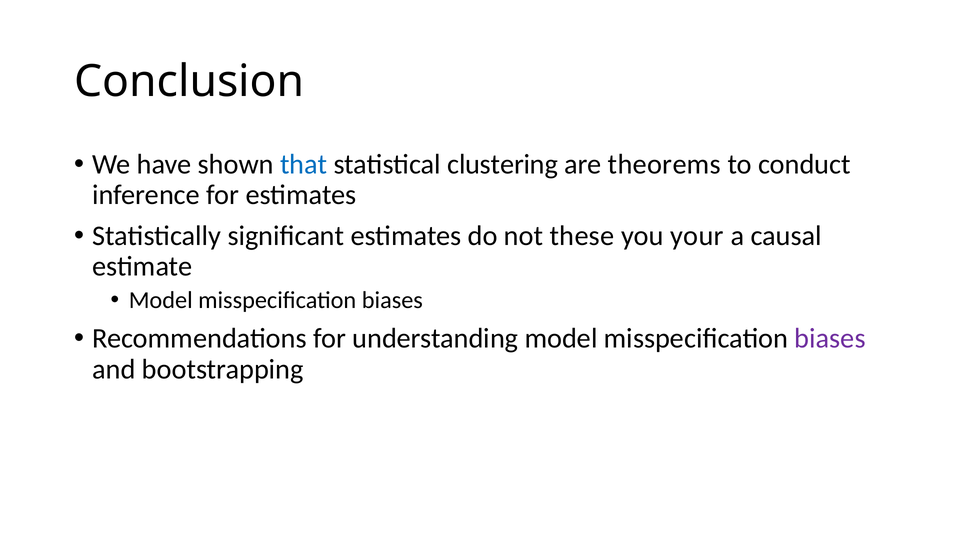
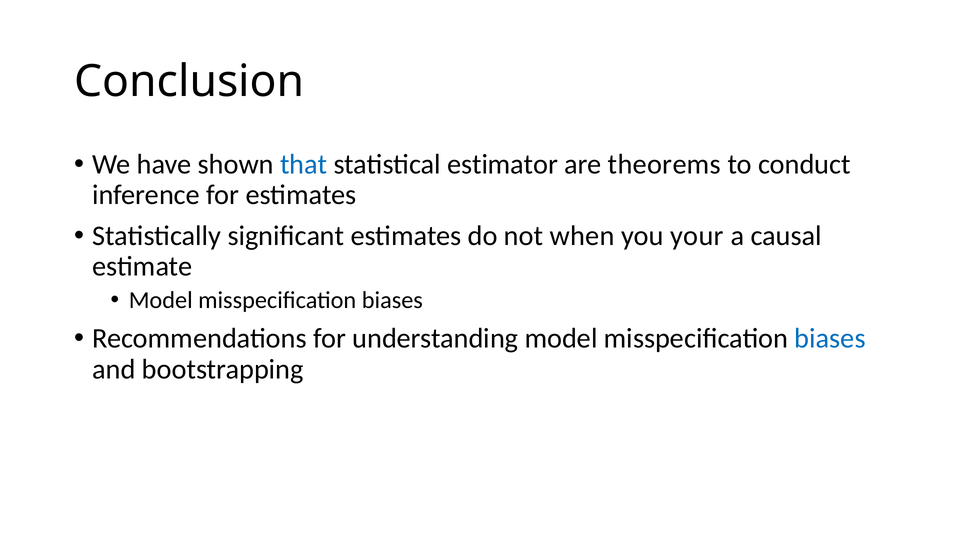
clustering: clustering -> estimator
these: these -> when
biases at (830, 338) colour: purple -> blue
